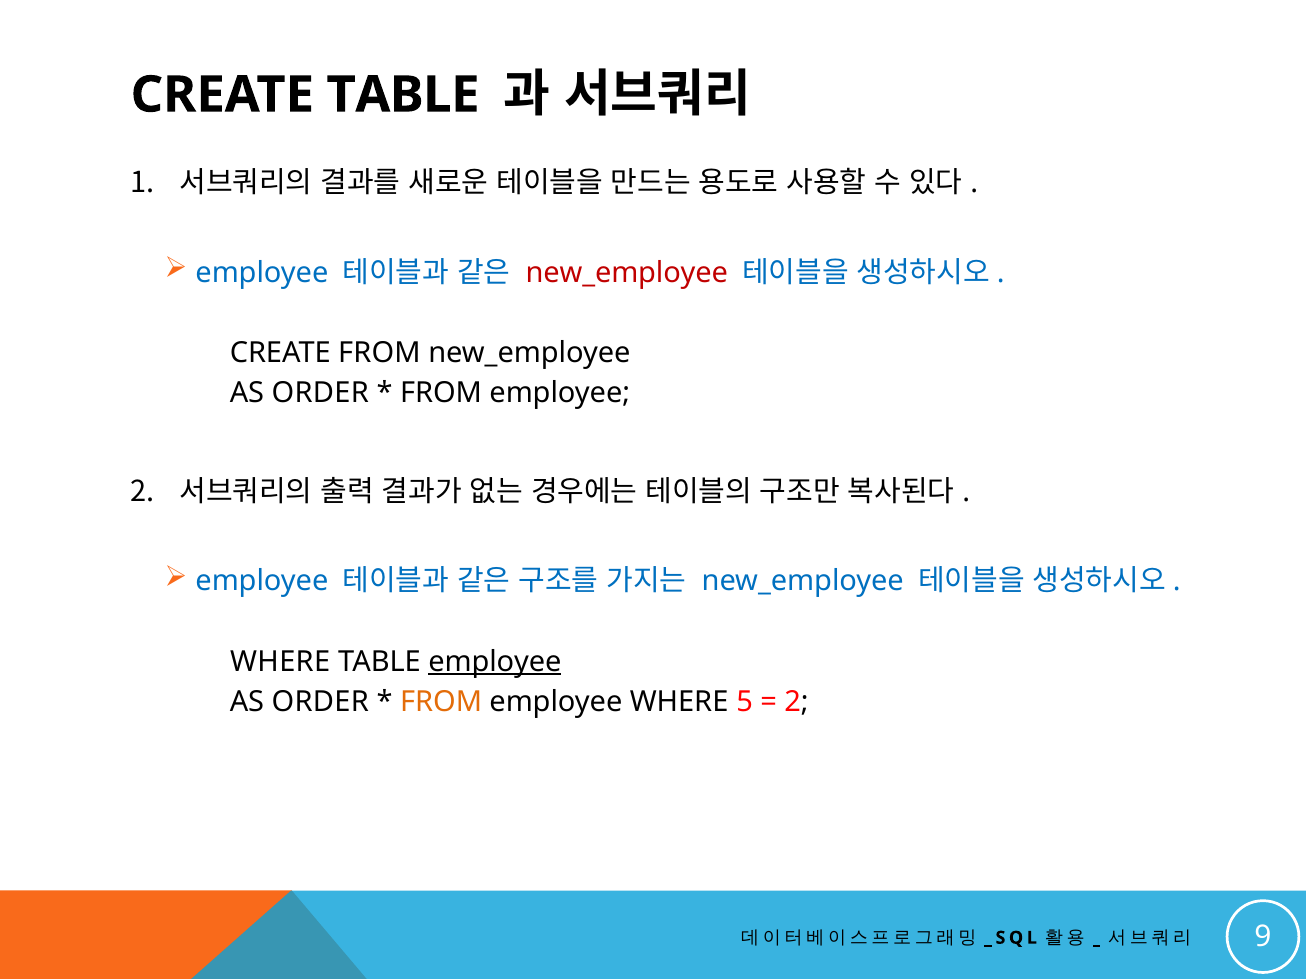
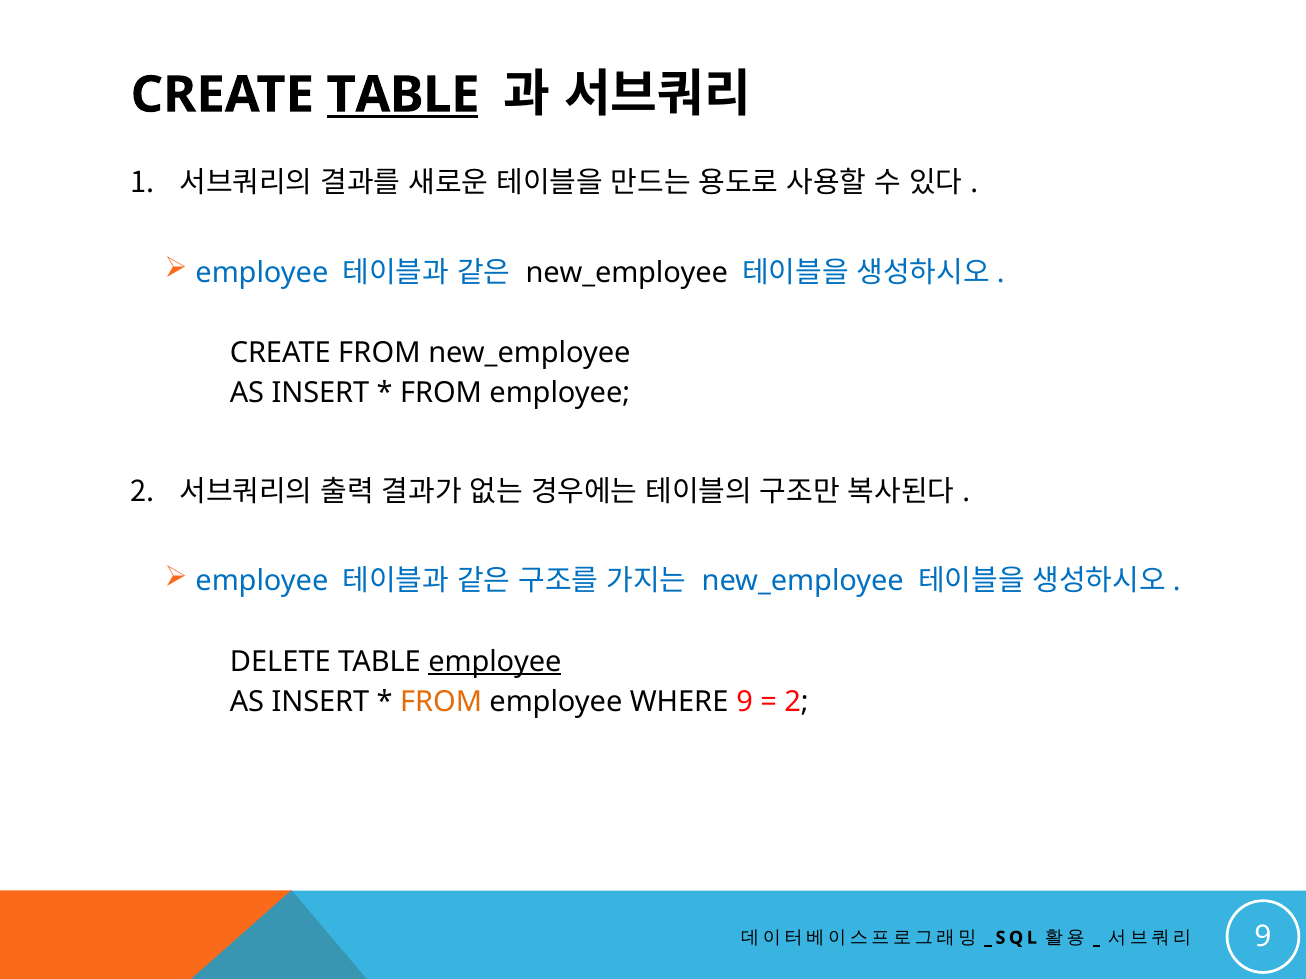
TABLE at (403, 95) underline: none -> present
new_employee at (627, 273) colour: red -> black
ORDER at (320, 393): ORDER -> INSERT
WHERE at (280, 662): WHERE -> DELETE
ORDER at (320, 702): ORDER -> INSERT
WHERE 5: 5 -> 9
